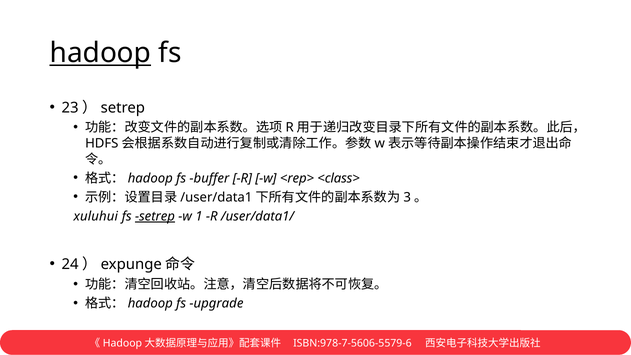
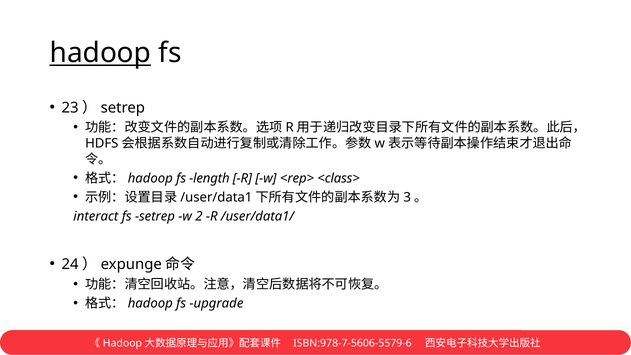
buffer: buffer -> length
xuluhui: xuluhui -> interact
setrep underline: present -> none
1: 1 -> 2
